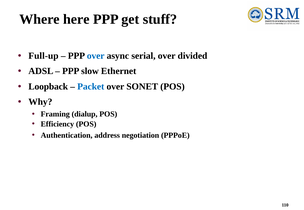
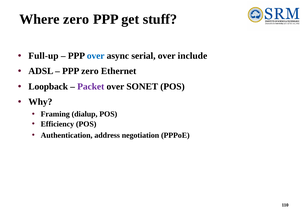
Where here: here -> zero
divided: divided -> include
PPP slow: slow -> zero
Packet colour: blue -> purple
